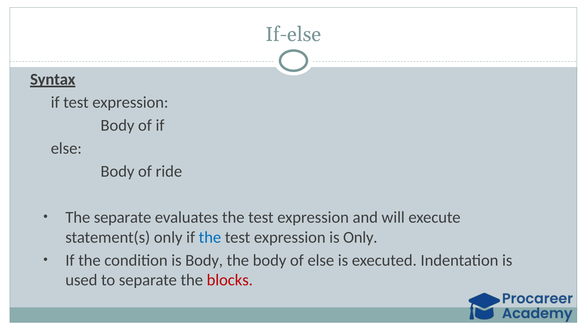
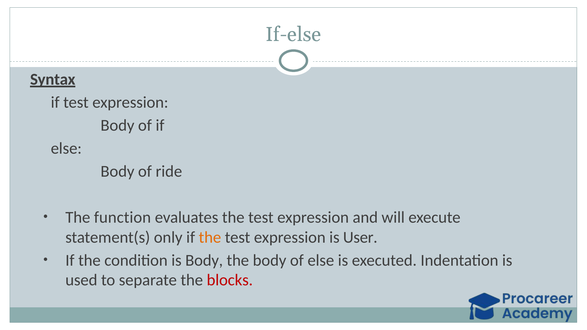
The separate: separate -> function
the at (210, 237) colour: blue -> orange
is Only: Only -> User
